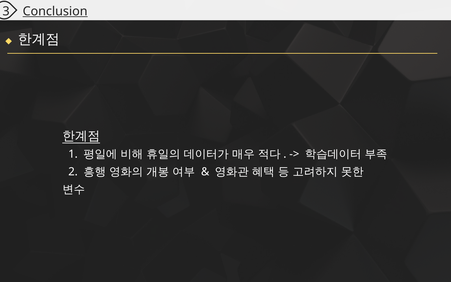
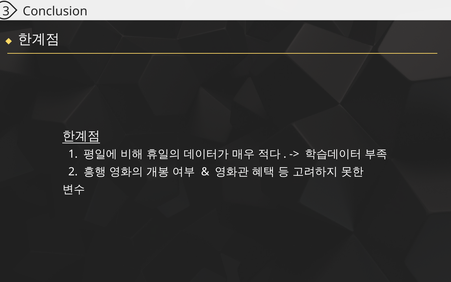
Conclusion underline: present -> none
